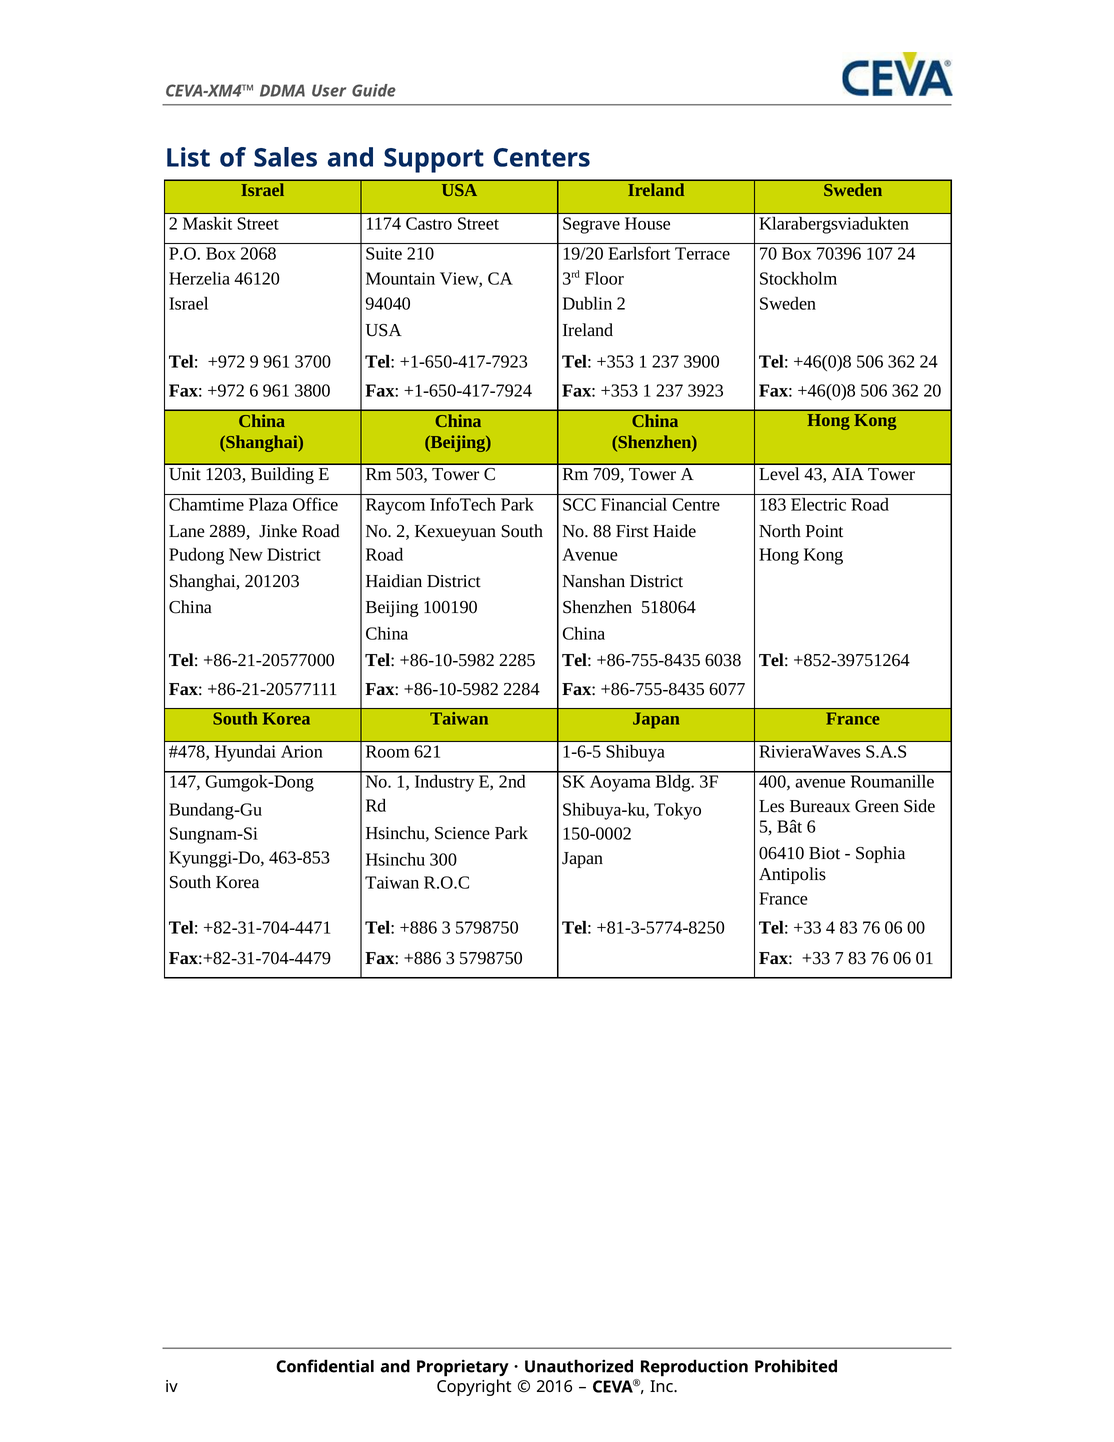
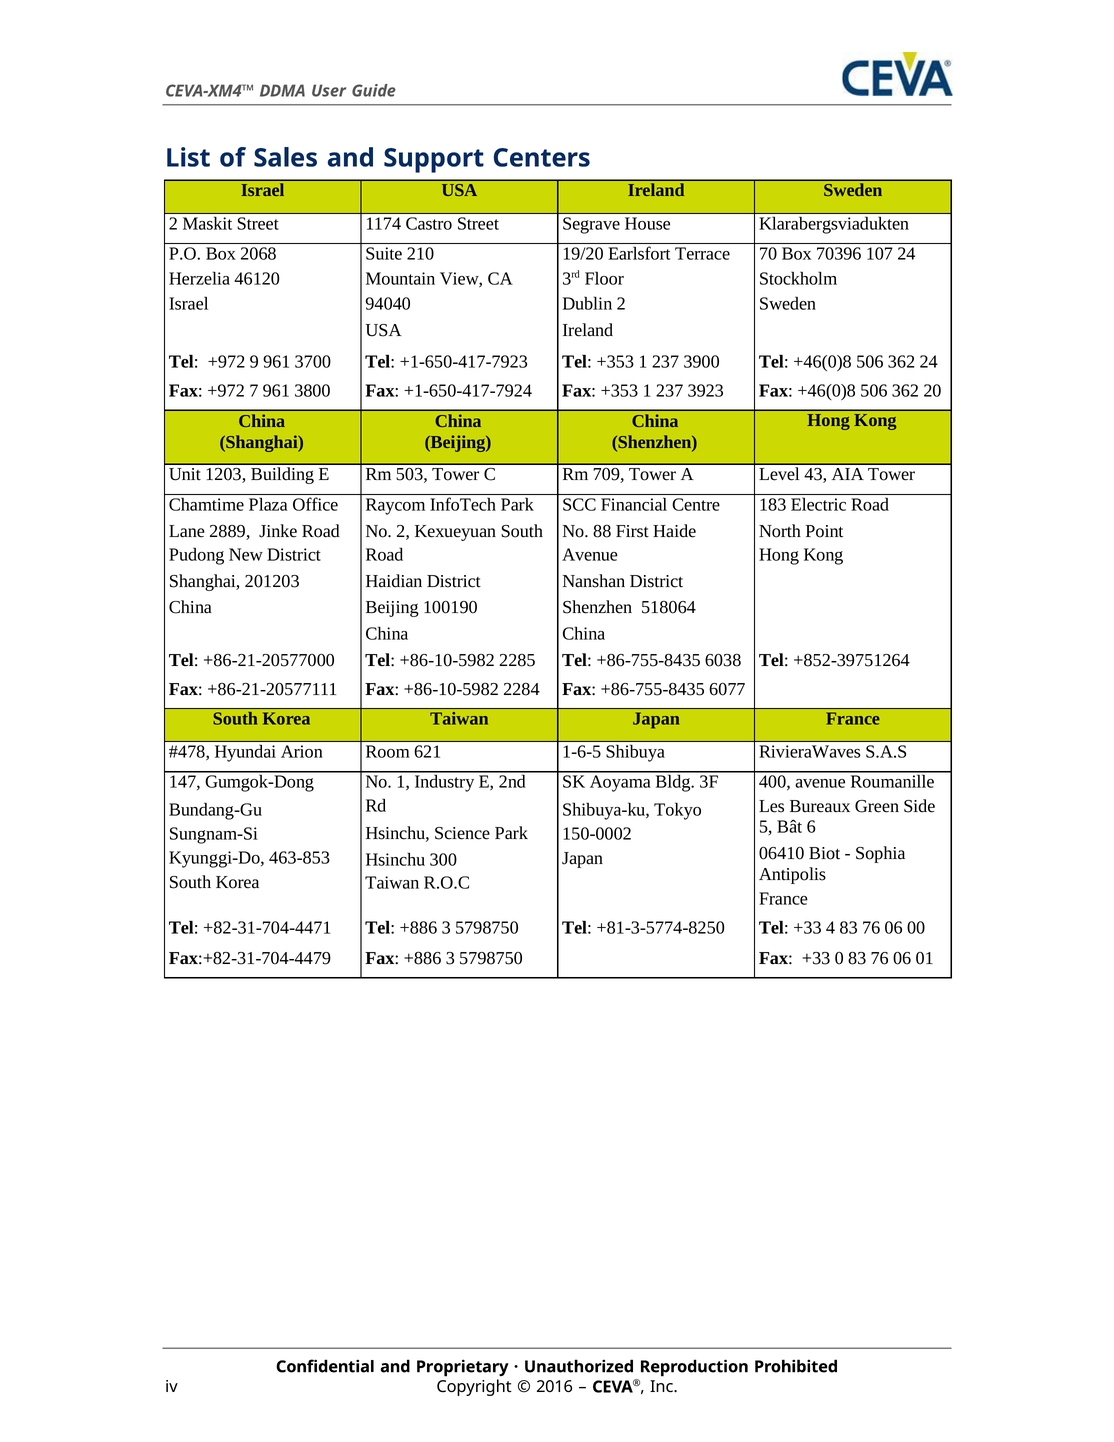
+972 6: 6 -> 7
7: 7 -> 0
